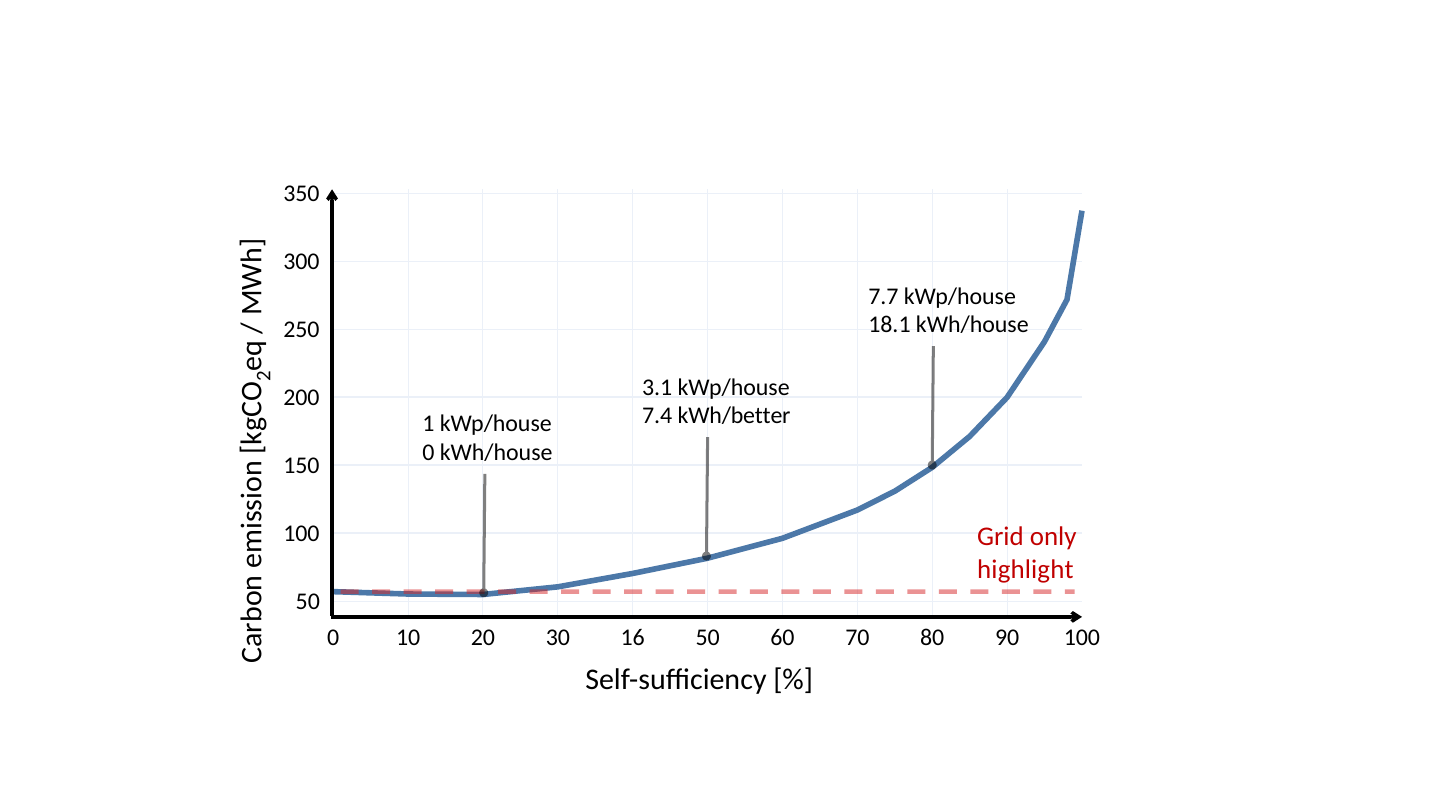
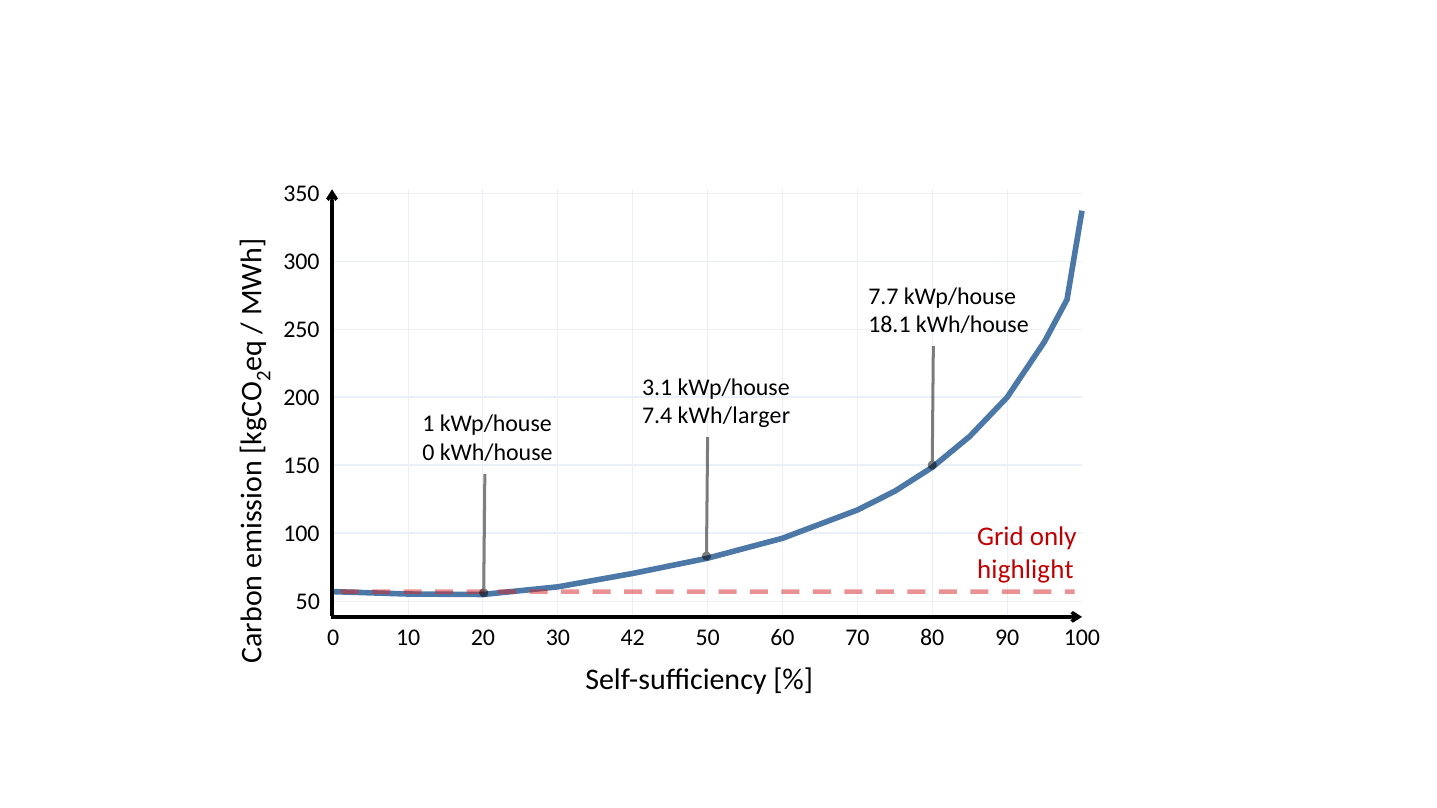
kWh/better: kWh/better -> kWh/larger
16: 16 -> 42
